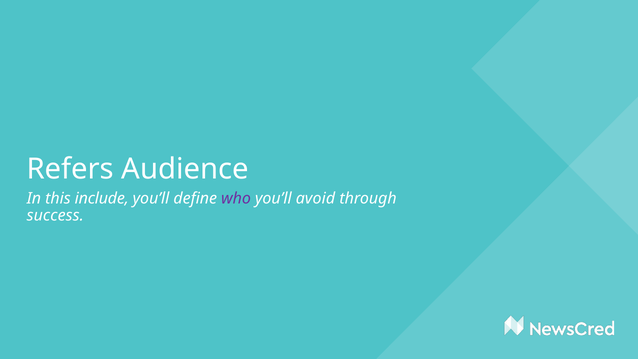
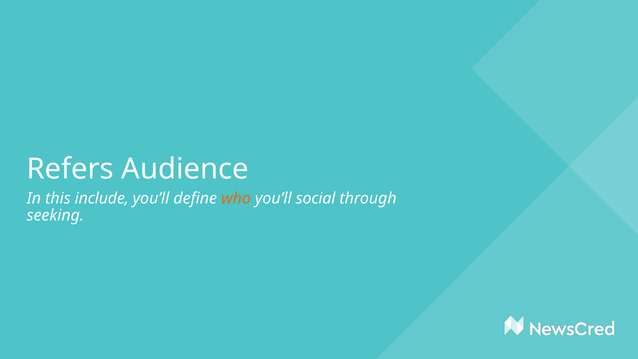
who colour: purple -> orange
avoid: avoid -> social
success: success -> seeking
